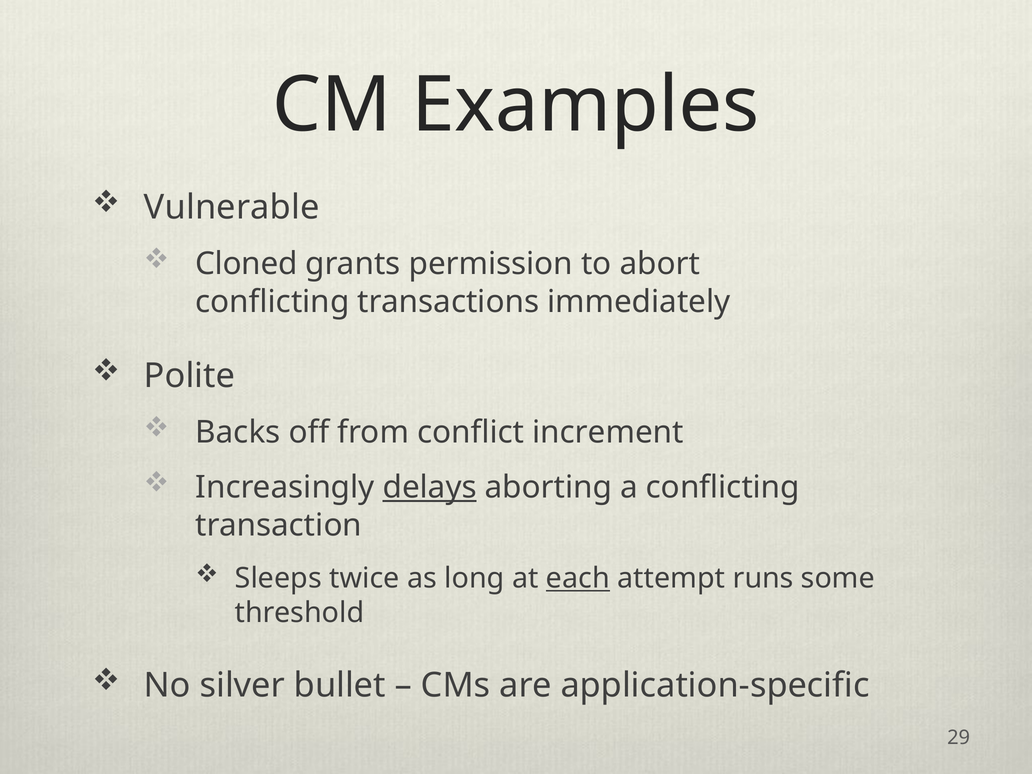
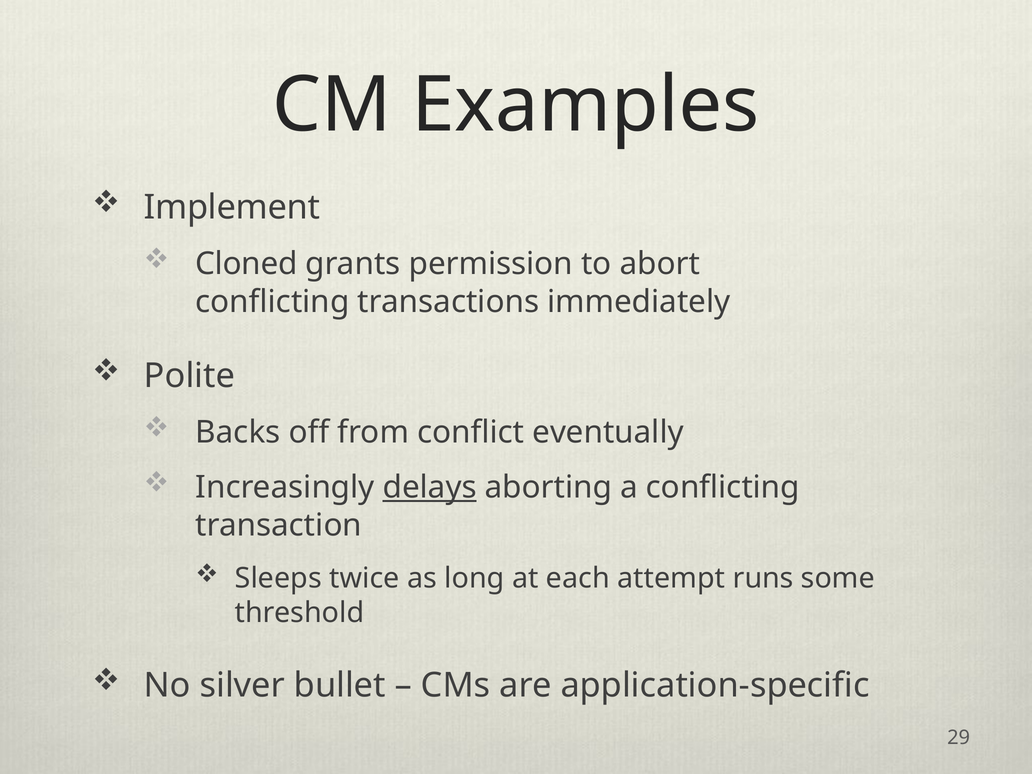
Vulnerable: Vulnerable -> Implement
increment: increment -> eventually
each underline: present -> none
